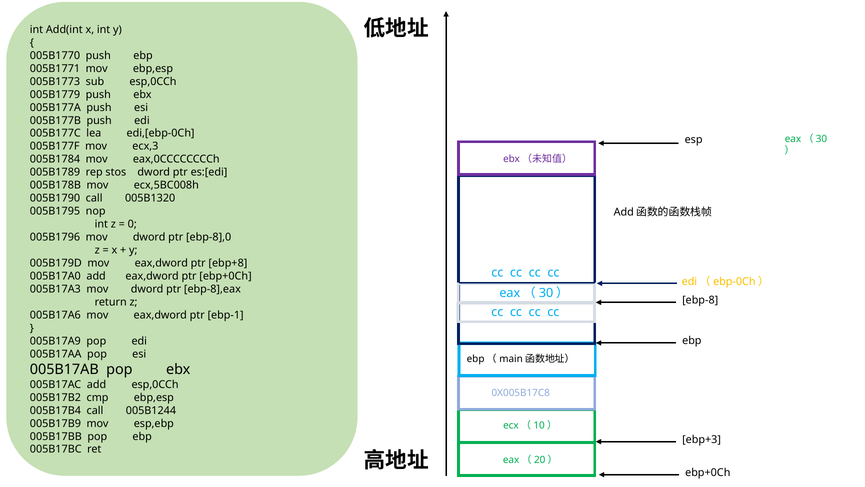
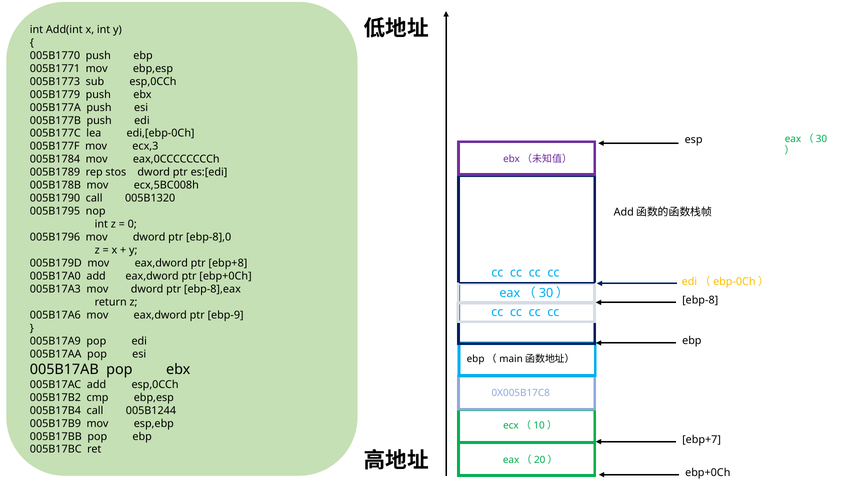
ebp-1: ebp-1 -> ebp-9
ebp+3: ebp+3 -> ebp+7
